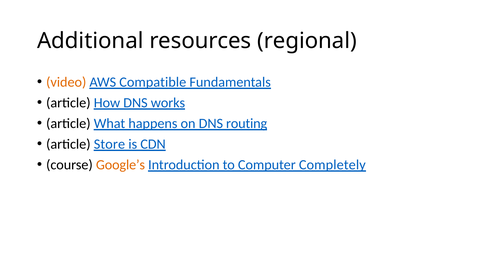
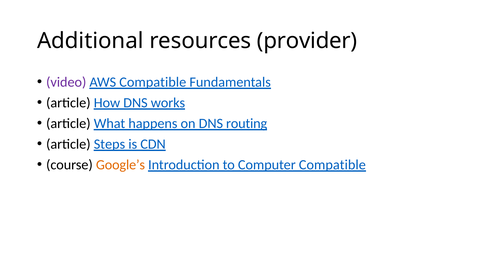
regional: regional -> provider
video colour: orange -> purple
Store: Store -> Steps
Computer Completely: Completely -> Compatible
